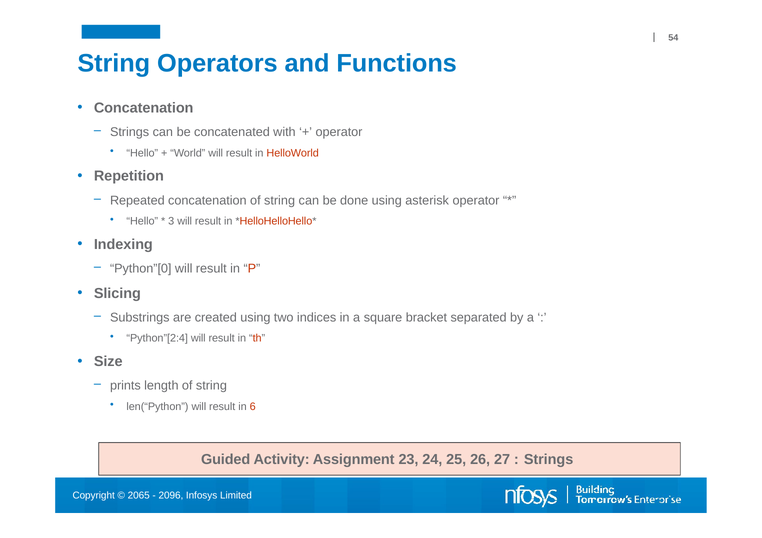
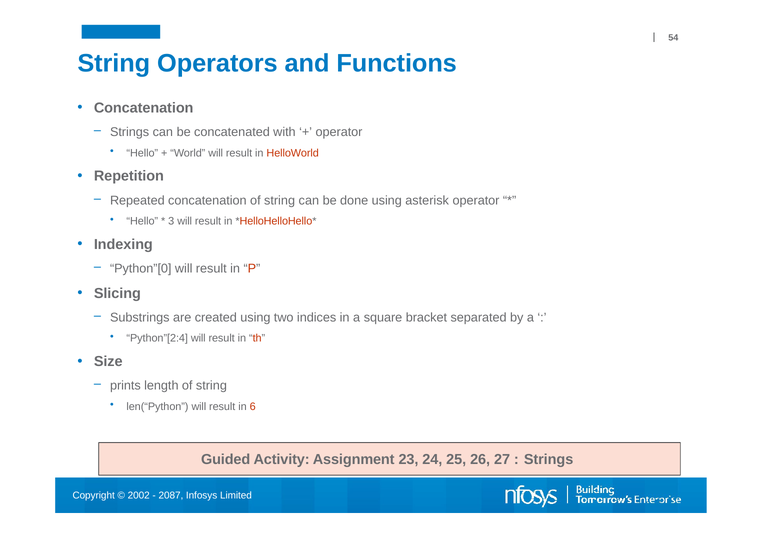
2065: 2065 -> 2002
2096: 2096 -> 2087
